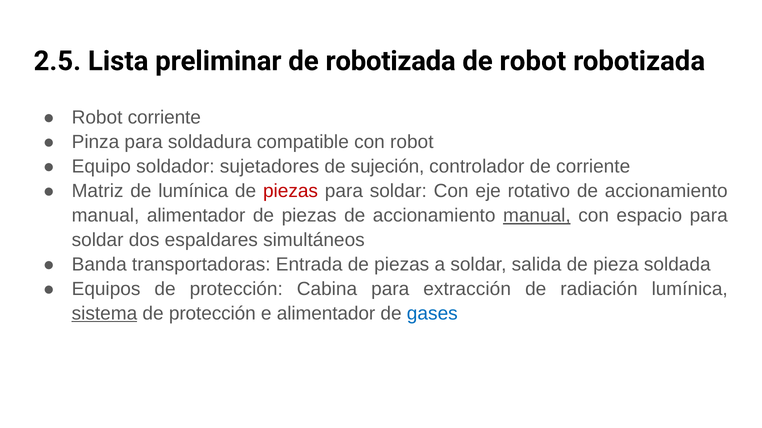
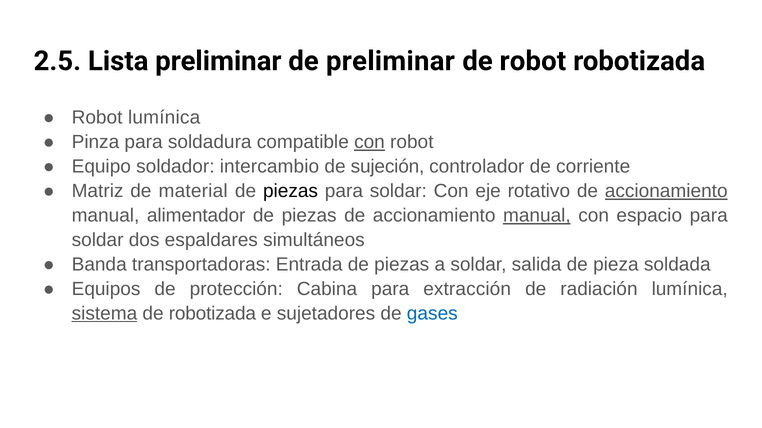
de robotizada: robotizada -> preliminar
Robot corriente: corriente -> lumínica
con at (369, 142) underline: none -> present
sujetadores: sujetadores -> intercambio
de lumínica: lumínica -> material
piezas at (291, 191) colour: red -> black
accionamiento at (666, 191) underline: none -> present
protección at (212, 314): protección -> robotizada
e alimentador: alimentador -> sujetadores
